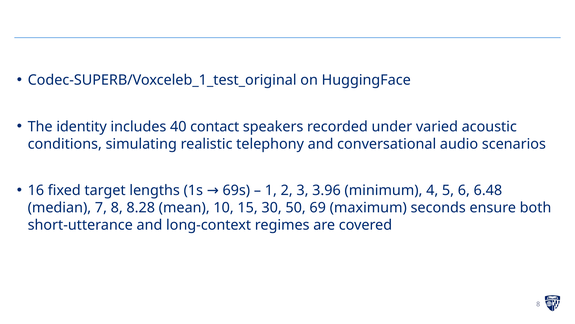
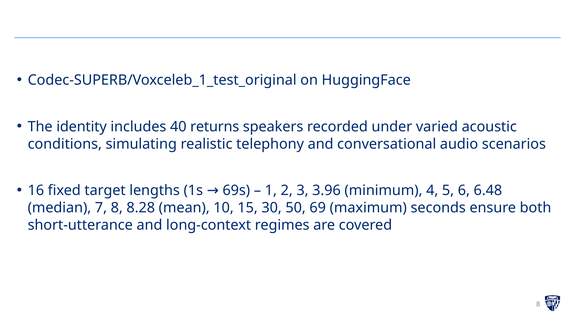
contact: contact -> returns
